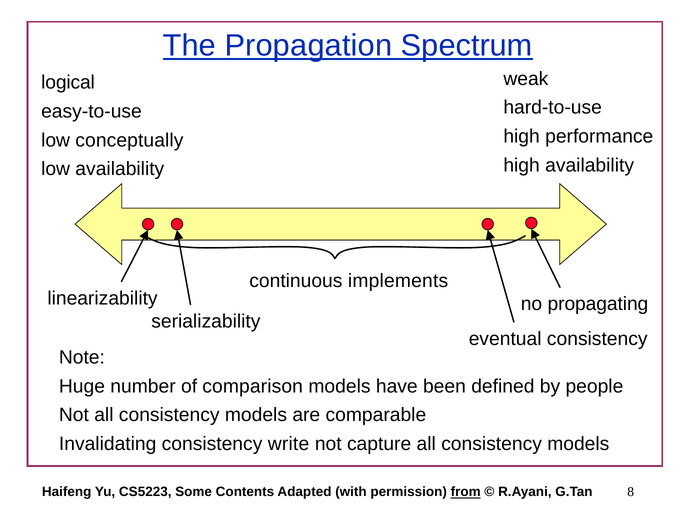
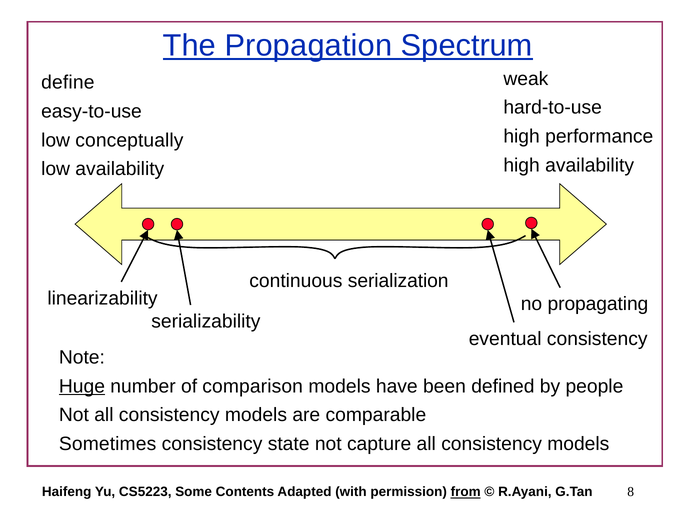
logical: logical -> define
implements: implements -> serialization
Huge underline: none -> present
Invalidating: Invalidating -> Sometimes
write: write -> state
